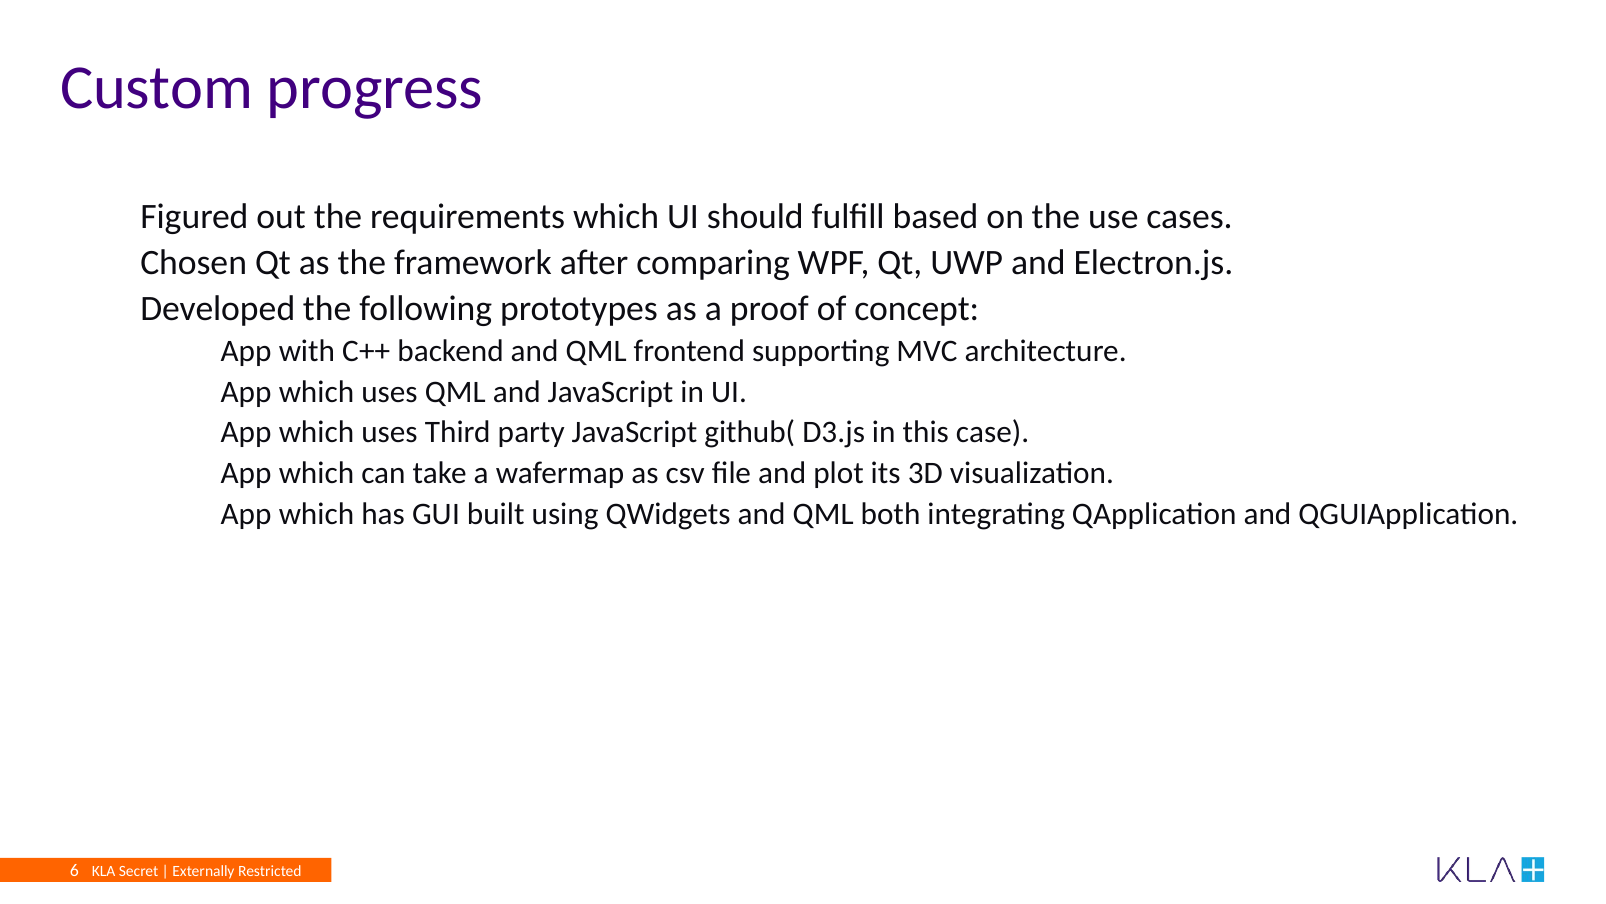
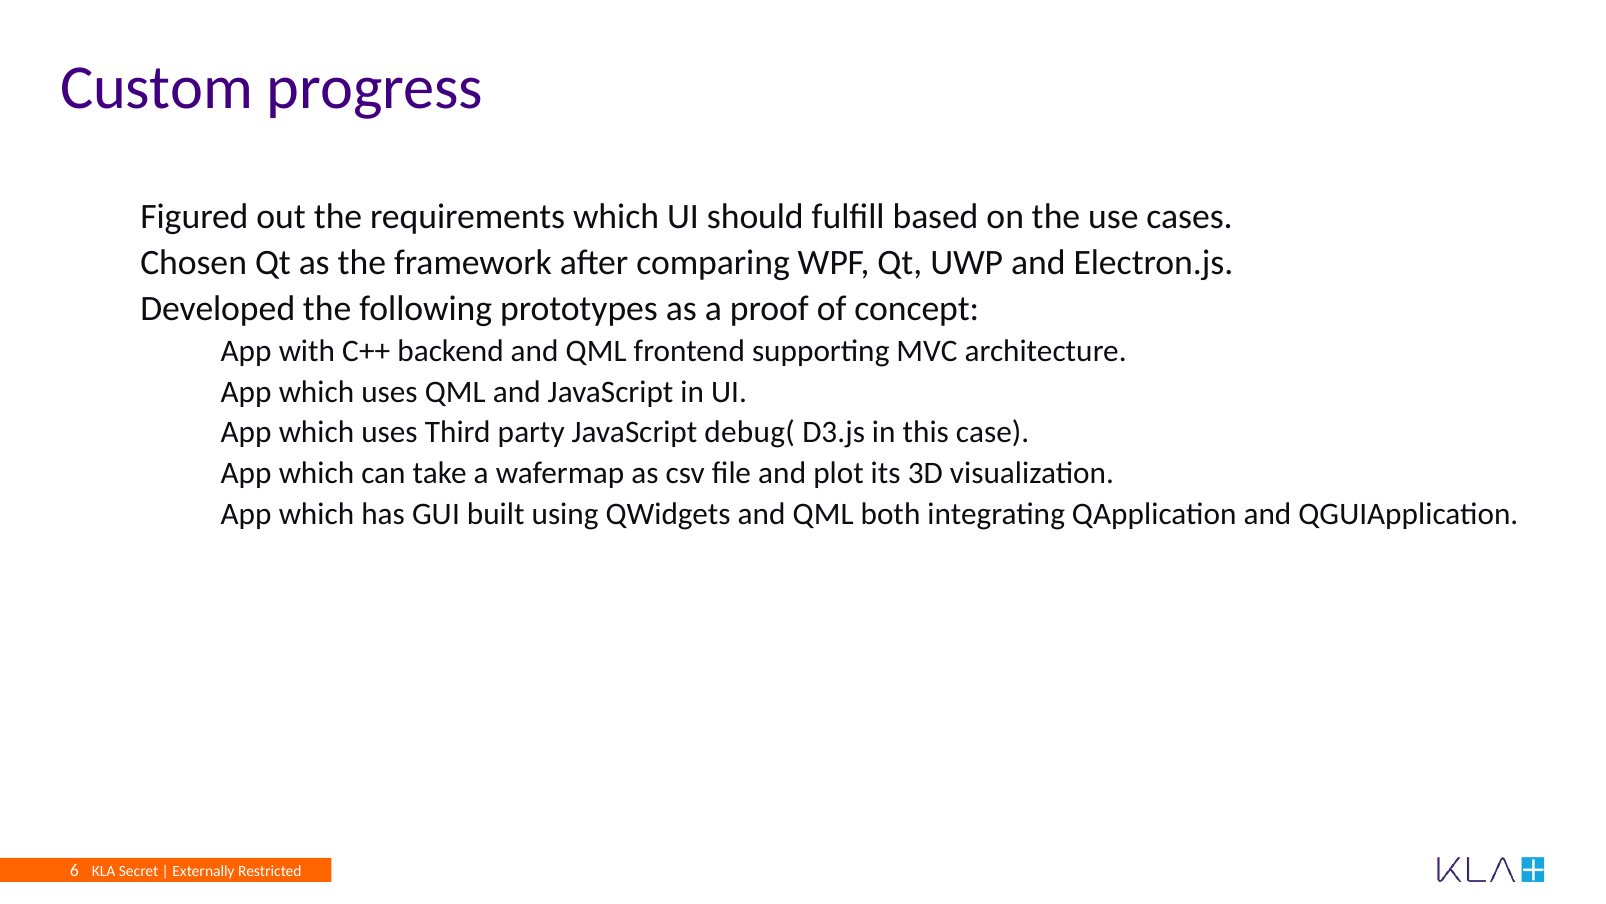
github(: github( -> debug(
